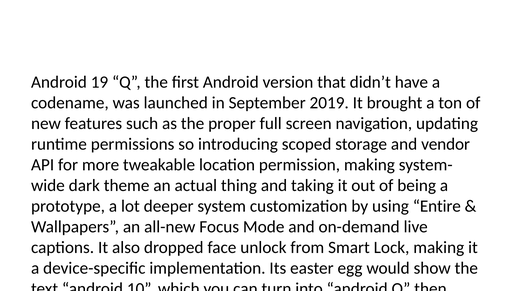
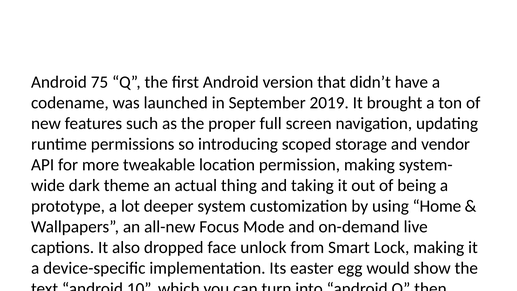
19: 19 -> 75
Entire: Entire -> Home
